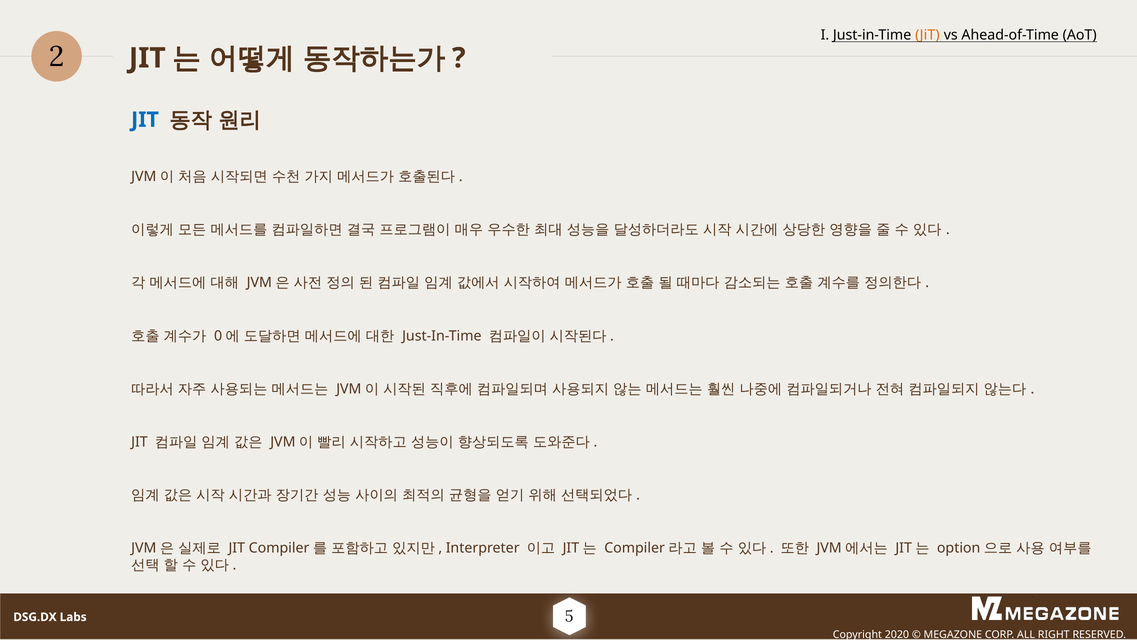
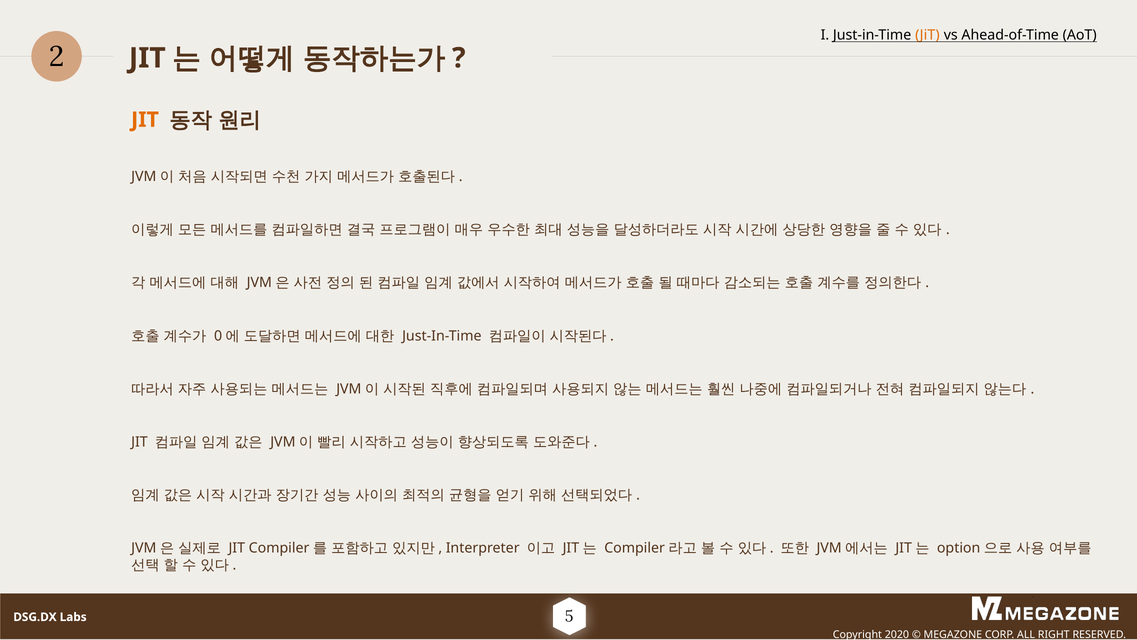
JIT at (145, 120) colour: blue -> orange
